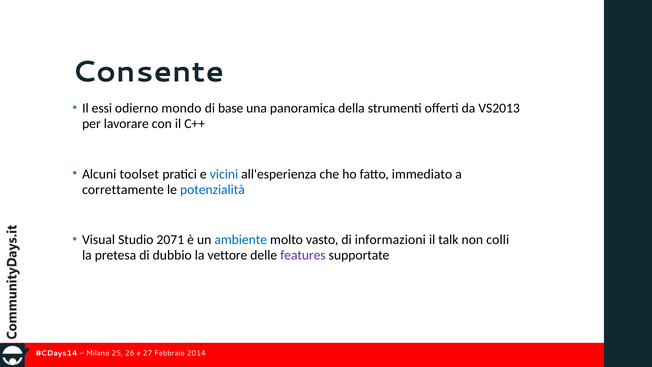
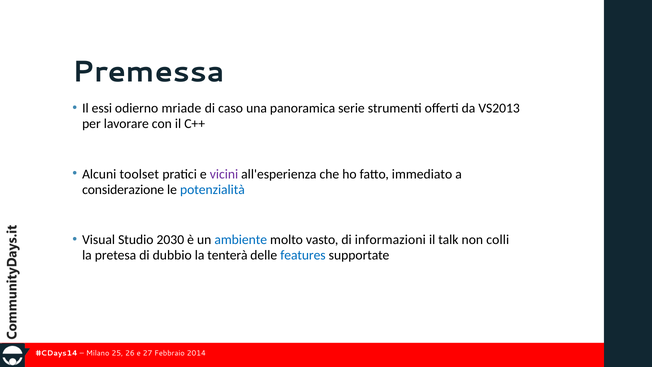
Consente: Consente -> Premessa
mondo: mondo -> mriade
base: base -> caso
della: della -> serie
vicini colour: blue -> purple
correttamente: correttamente -> considerazione
2071: 2071 -> 2030
vettore: vettore -> tenterà
features colour: purple -> blue
